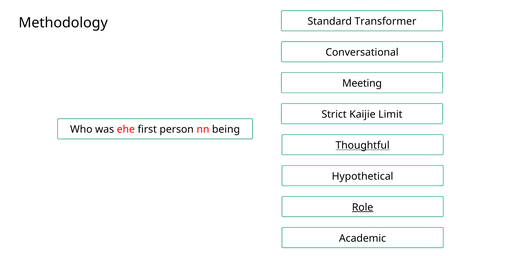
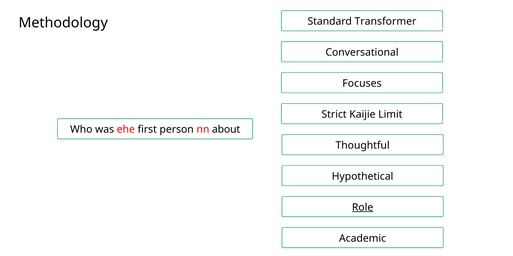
Meeting: Meeting -> Focuses
being: being -> about
Thoughtful underline: present -> none
